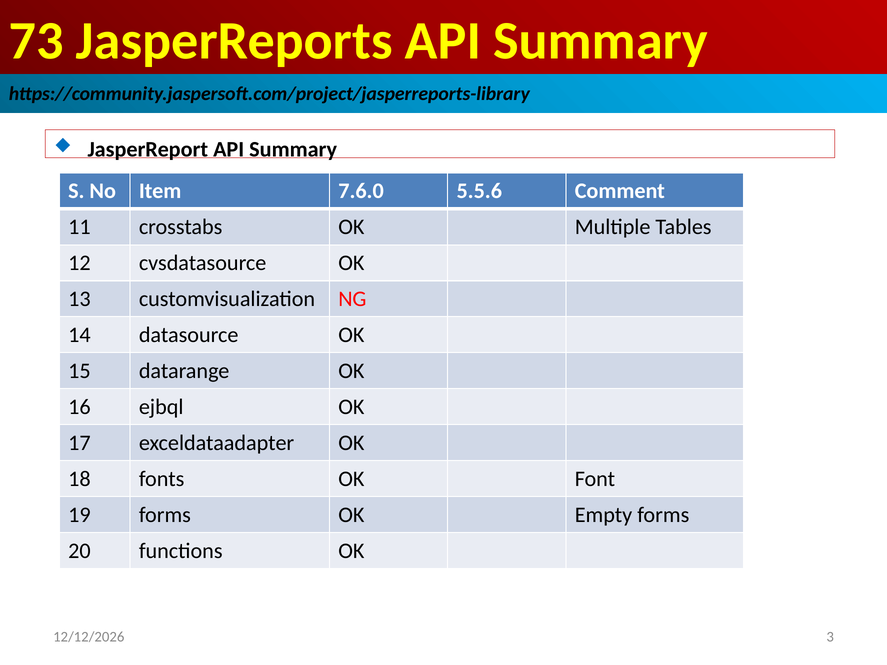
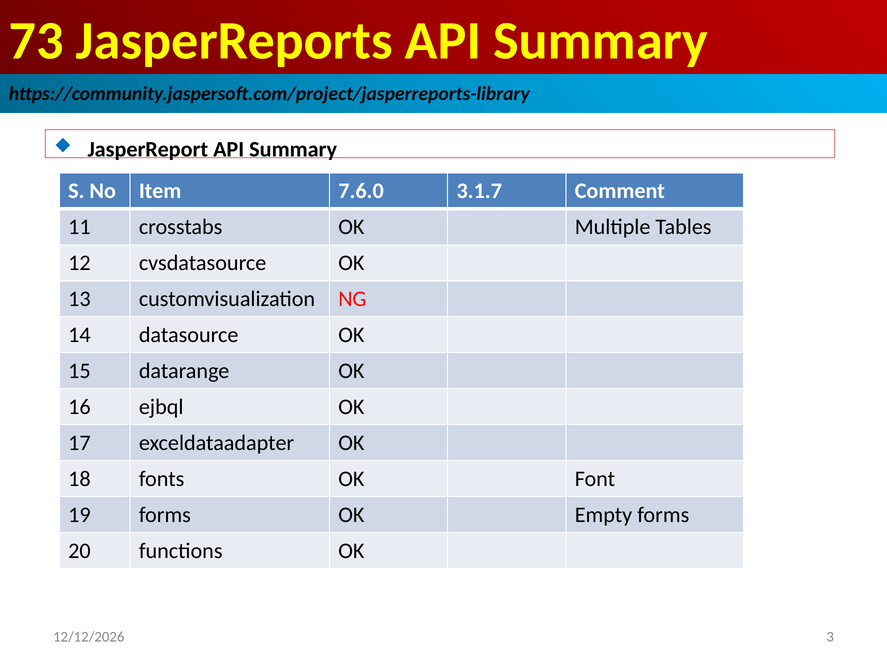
5.5.6: 5.5.6 -> 3.1.7
